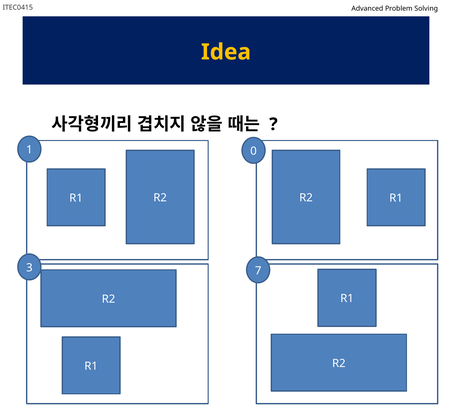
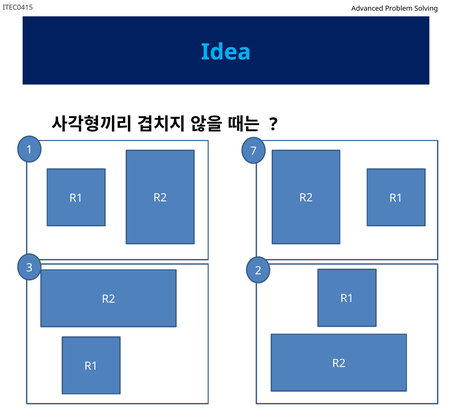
Idea colour: yellow -> light blue
0: 0 -> 7
7: 7 -> 2
